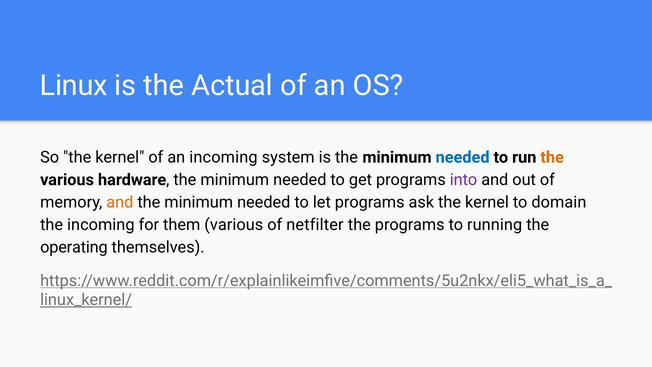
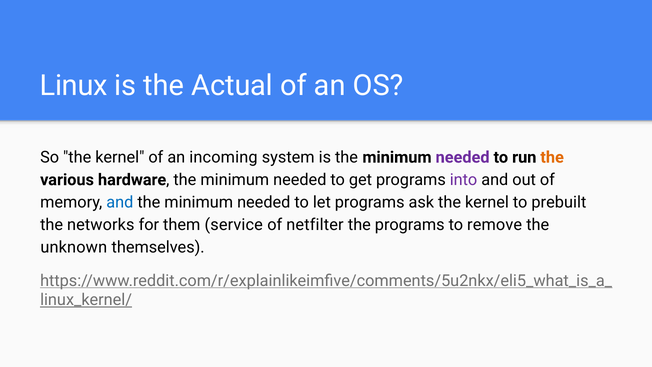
needed at (463, 157) colour: blue -> purple
and at (120, 202) colour: orange -> blue
domain: domain -> prebuilt
the incoming: incoming -> networks
them various: various -> service
running: running -> remove
operating: operating -> unknown
